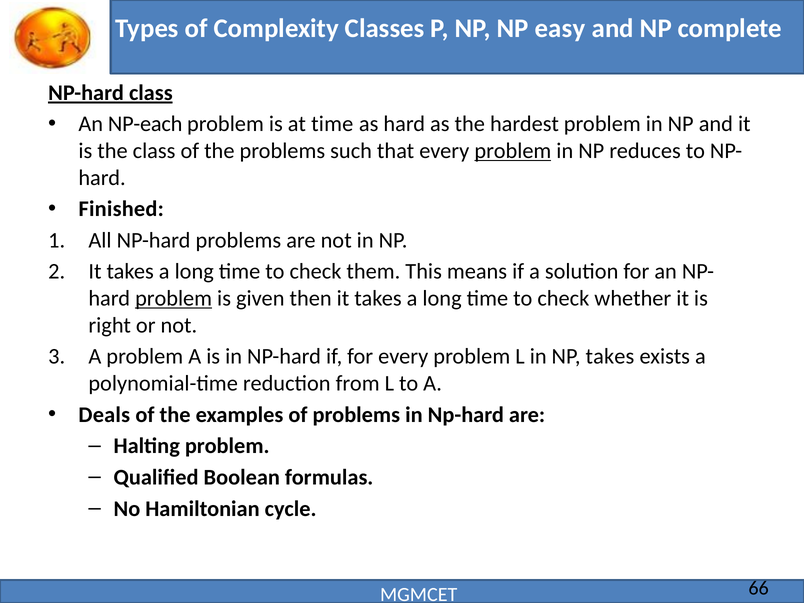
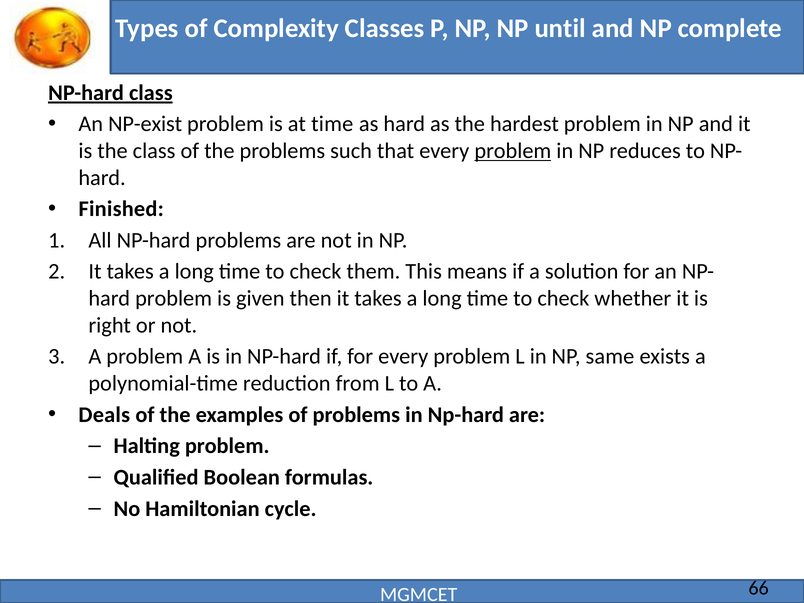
easy: easy -> until
NP-each: NP-each -> NP-exist
problem at (174, 298) underline: present -> none
NP takes: takes -> same
